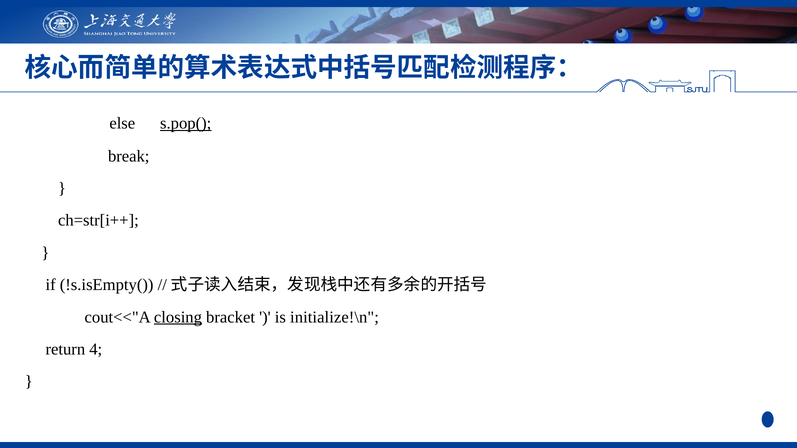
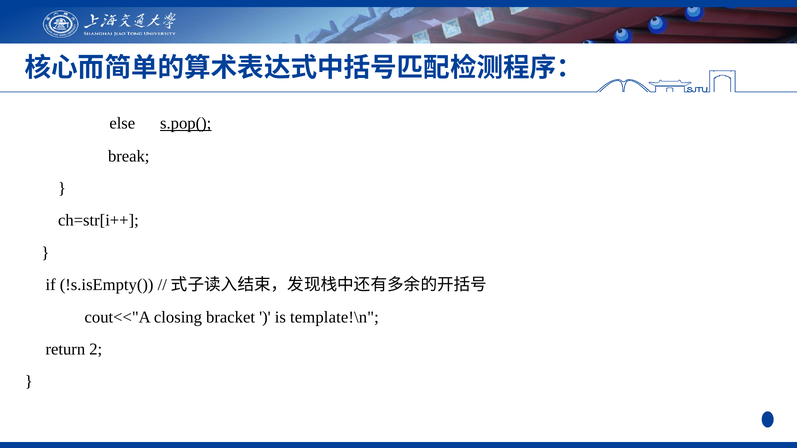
closing underline: present -> none
initialize!\n: initialize!\n -> template!\n
4: 4 -> 2
